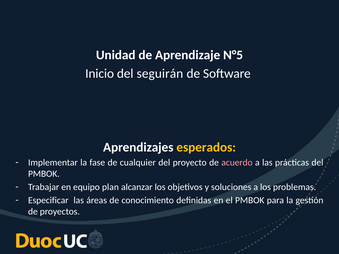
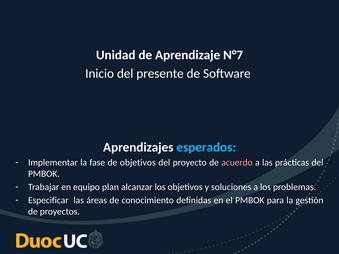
N°5: N°5 -> N°7
seguirán: seguirán -> presente
esperados colour: yellow -> light blue
de cualquier: cualquier -> objetivos
